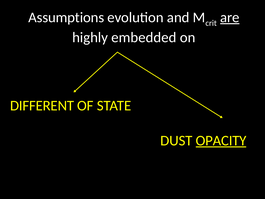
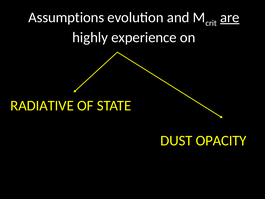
embedded: embedded -> experience
DIFFERENT: DIFFERENT -> RADIATIVE
OPACITY underline: present -> none
